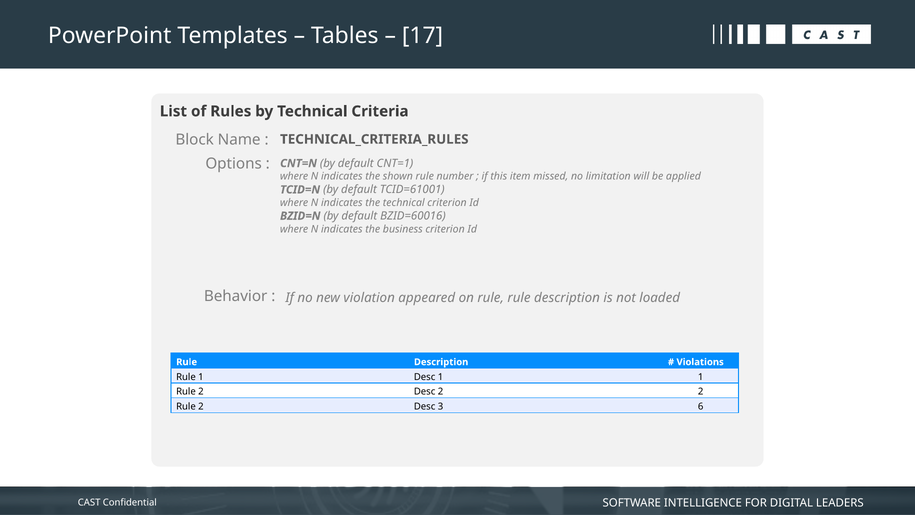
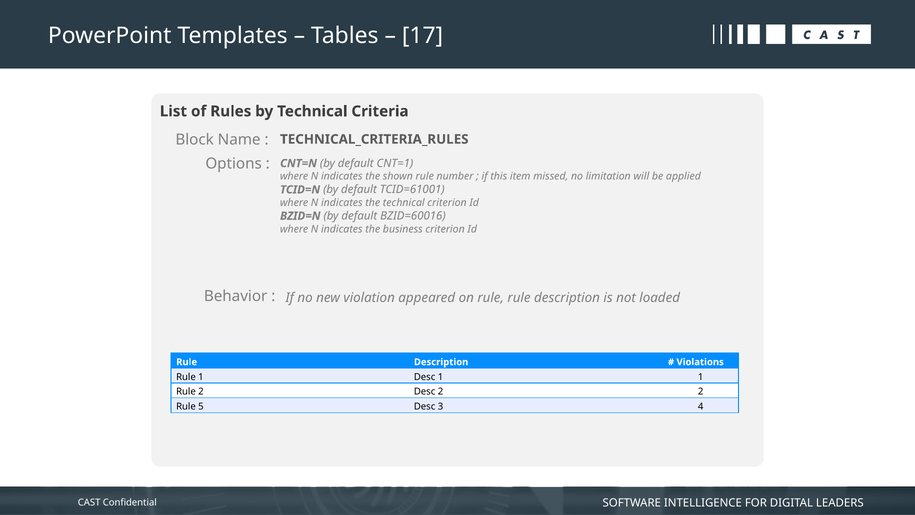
2 at (201, 406): 2 -> 5
6: 6 -> 4
